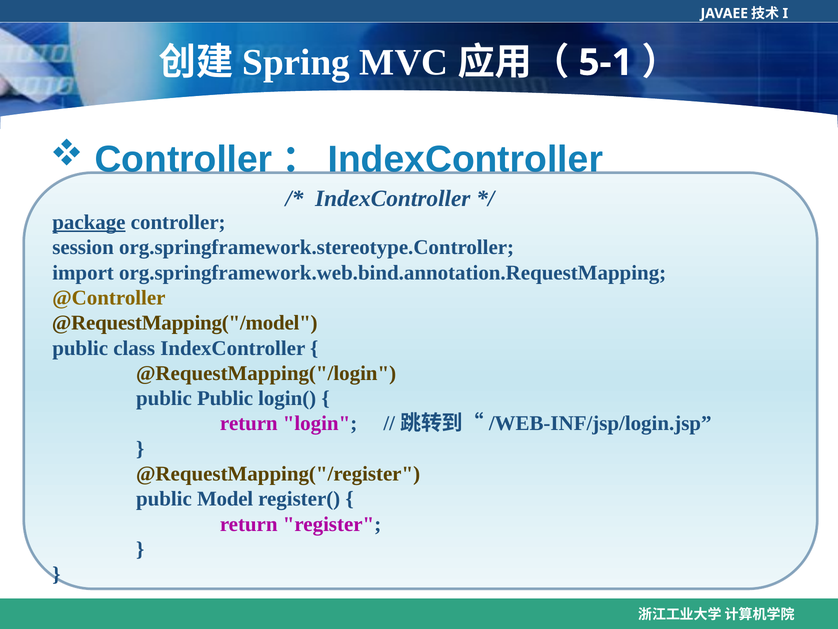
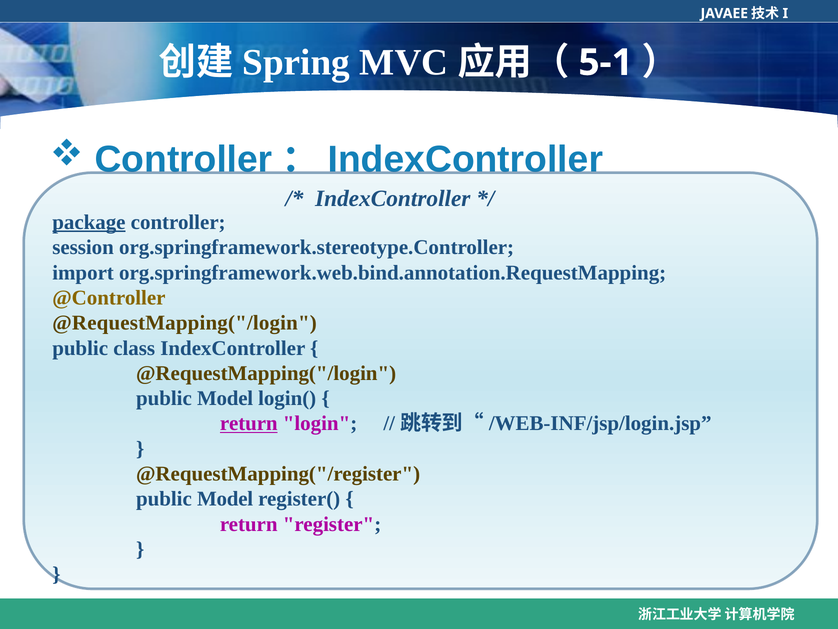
@RequestMapping("/model at (185, 323): @RequestMapping("/model -> @RequestMapping("/login
Public at (225, 398): Public -> Model
return at (249, 423) underline: none -> present
